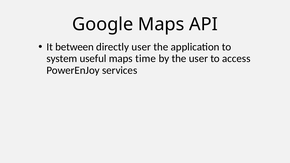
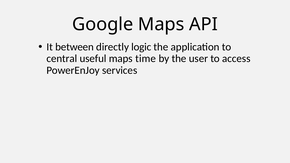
directly user: user -> logic
system: system -> central
